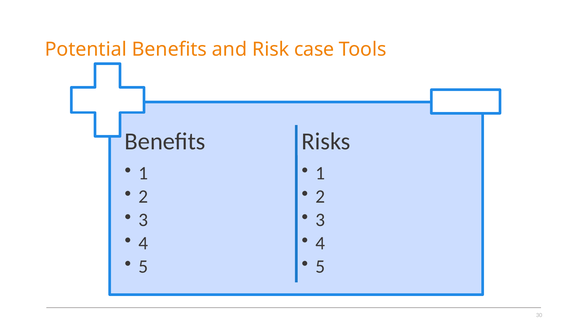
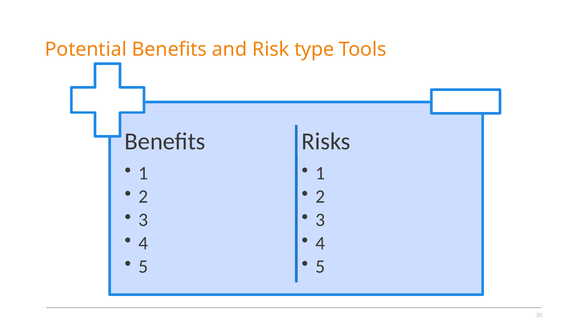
case: case -> type
